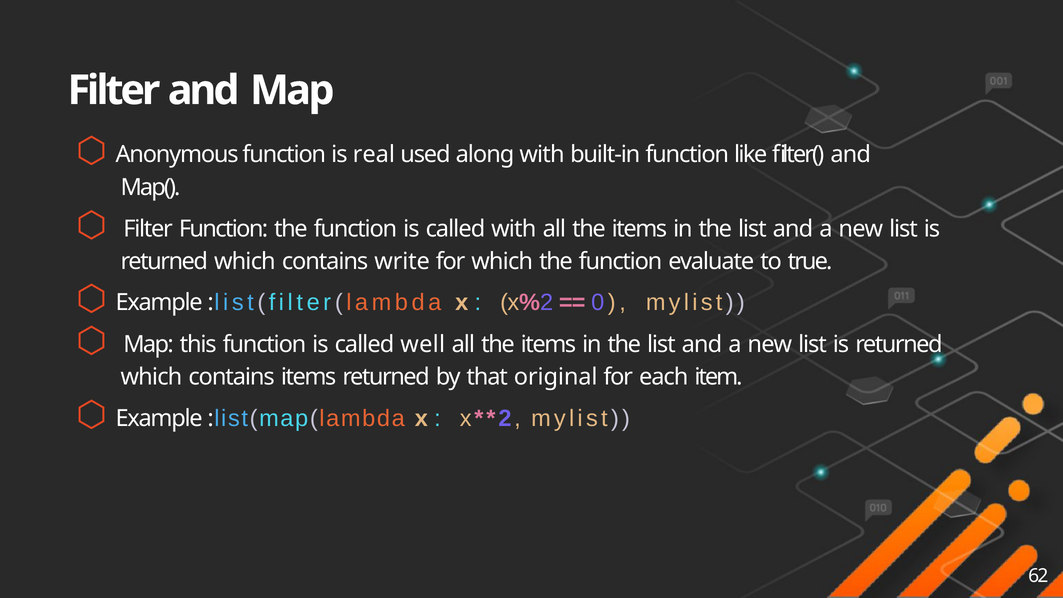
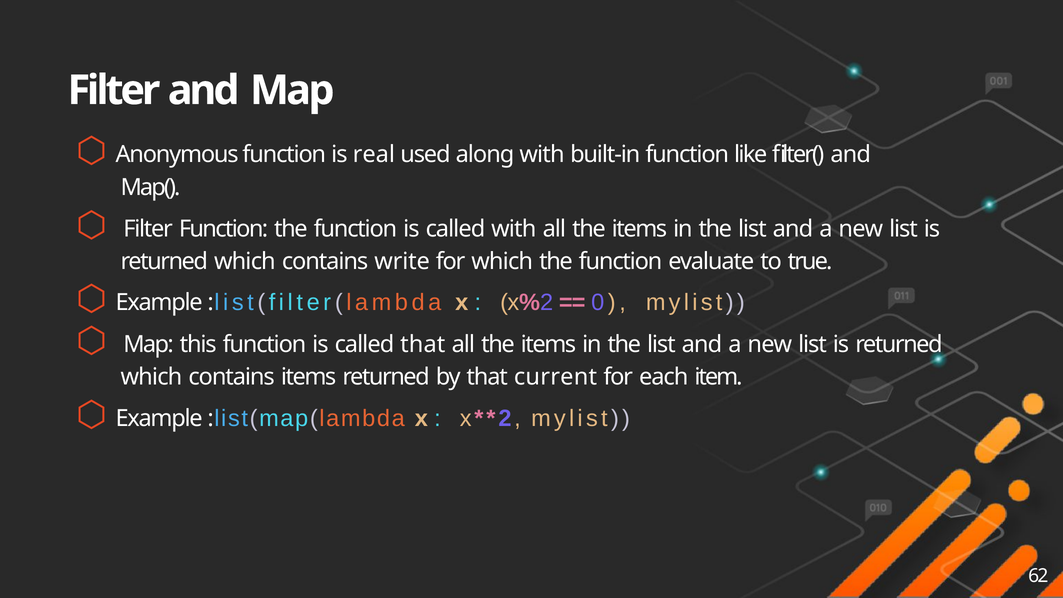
called well: well -> that
original: original -> current
